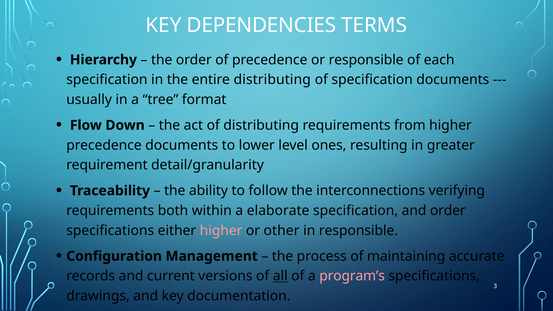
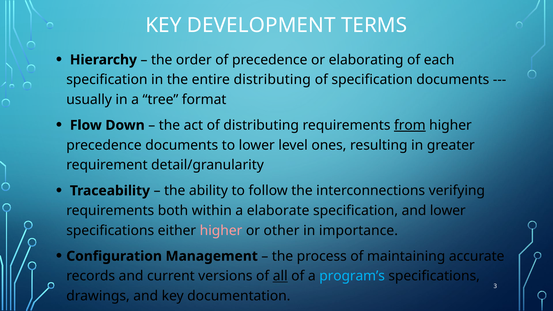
DEPENDENCIES: DEPENDENCIES -> DEVELOPMENT
or responsible: responsible -> elaborating
from underline: none -> present
and order: order -> lower
in responsible: responsible -> importance
program’s colour: pink -> light blue
